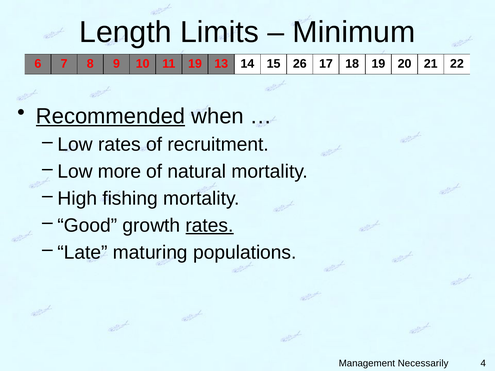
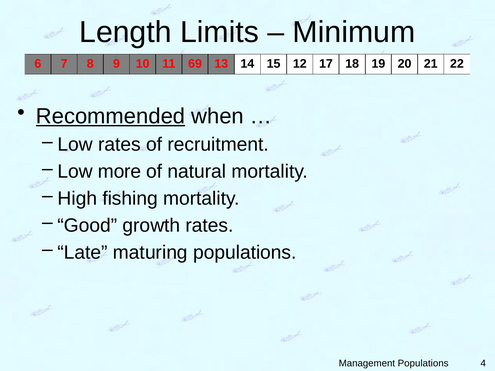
11 19: 19 -> 69
26: 26 -> 12
rates at (210, 226) underline: present -> none
Management Necessarily: Necessarily -> Populations
